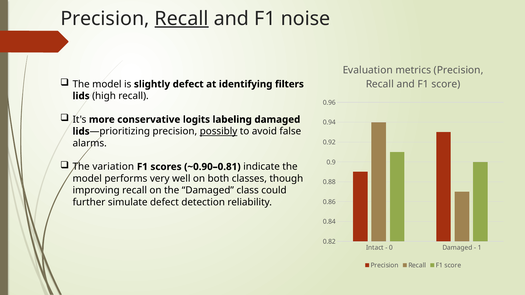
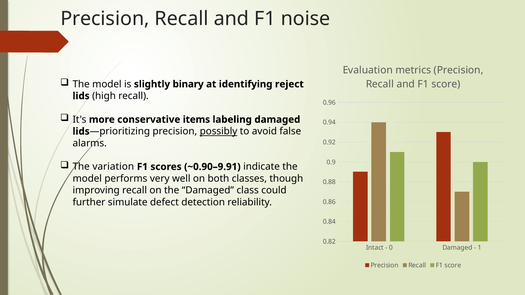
Recall at (182, 19) underline: present -> none
slightly defect: defect -> binary
filters: filters -> reject
logits: logits -> items
~0.90–0.81: ~0.90–0.81 -> ~0.90–9.91
